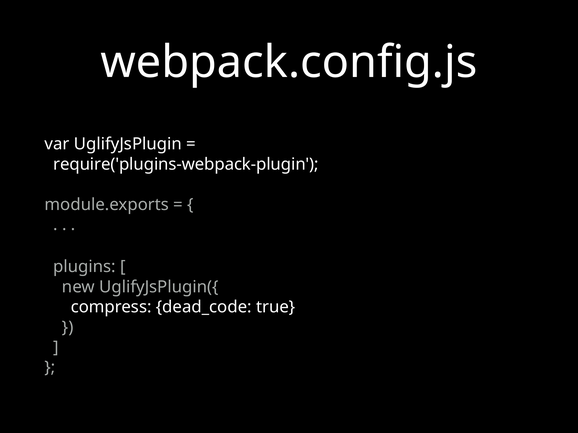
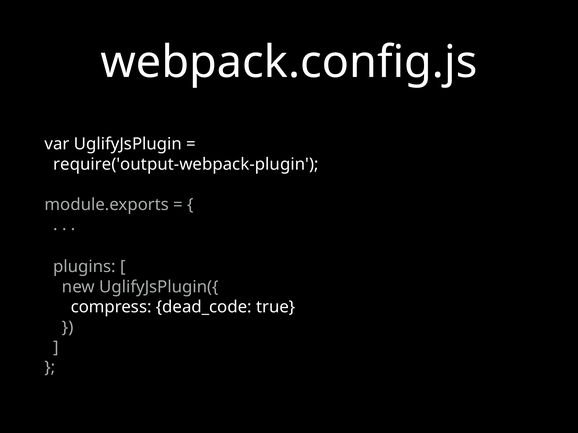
require('plugins-webpack-plugin: require('plugins-webpack-plugin -> require('output-webpack-plugin
